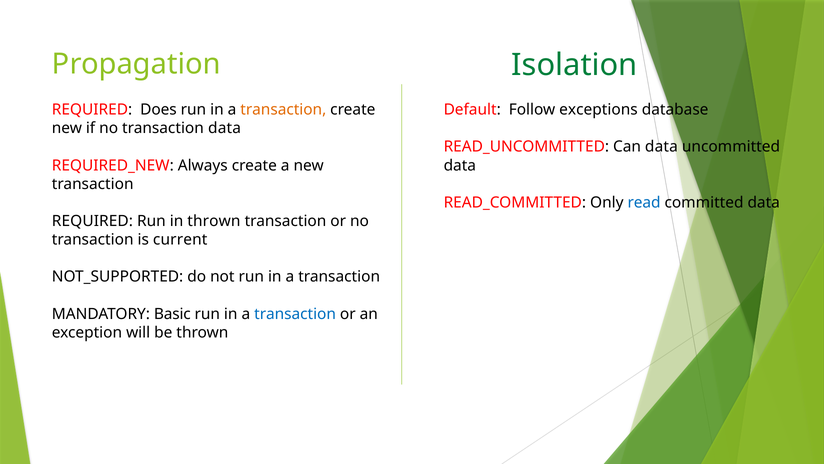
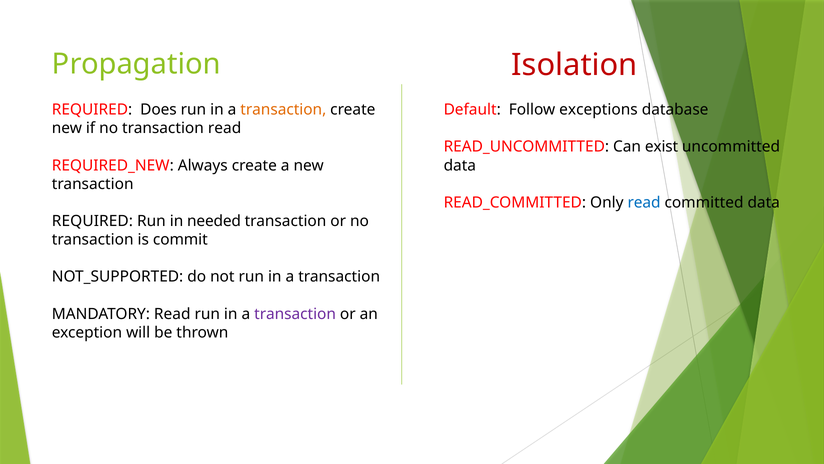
Isolation colour: green -> red
transaction data: data -> read
Can data: data -> exist
in thrown: thrown -> needed
current: current -> commit
MANDATORY Basic: Basic -> Read
transaction at (295, 314) colour: blue -> purple
